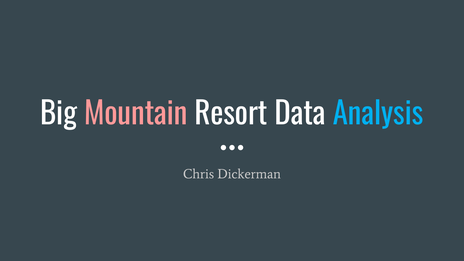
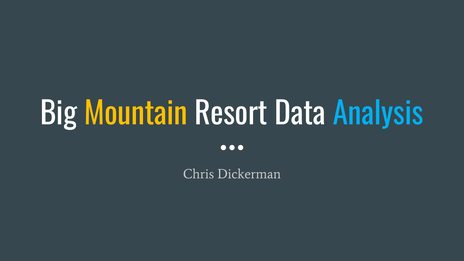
Mountain colour: pink -> yellow
